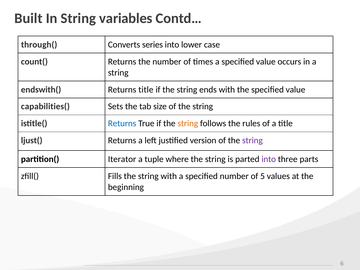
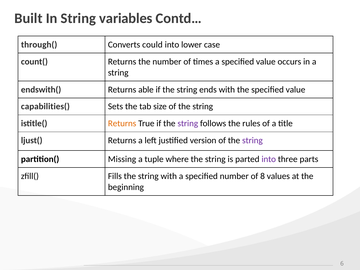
series: series -> could
Returns title: title -> able
Returns at (122, 123) colour: blue -> orange
string at (188, 123) colour: orange -> purple
Iterator: Iterator -> Missing
5: 5 -> 8
